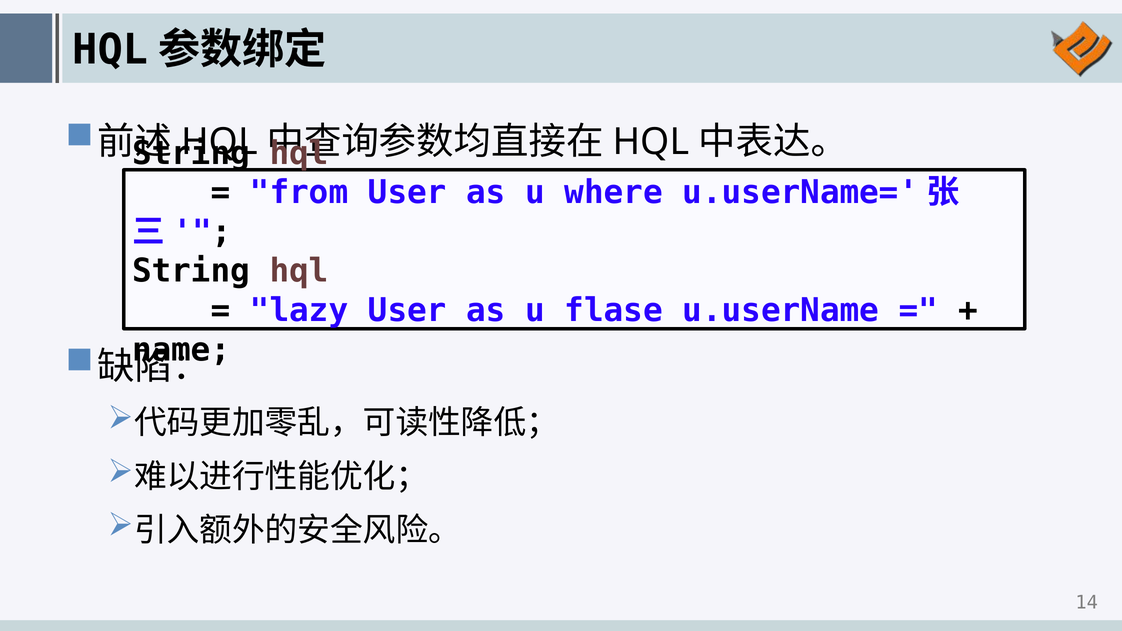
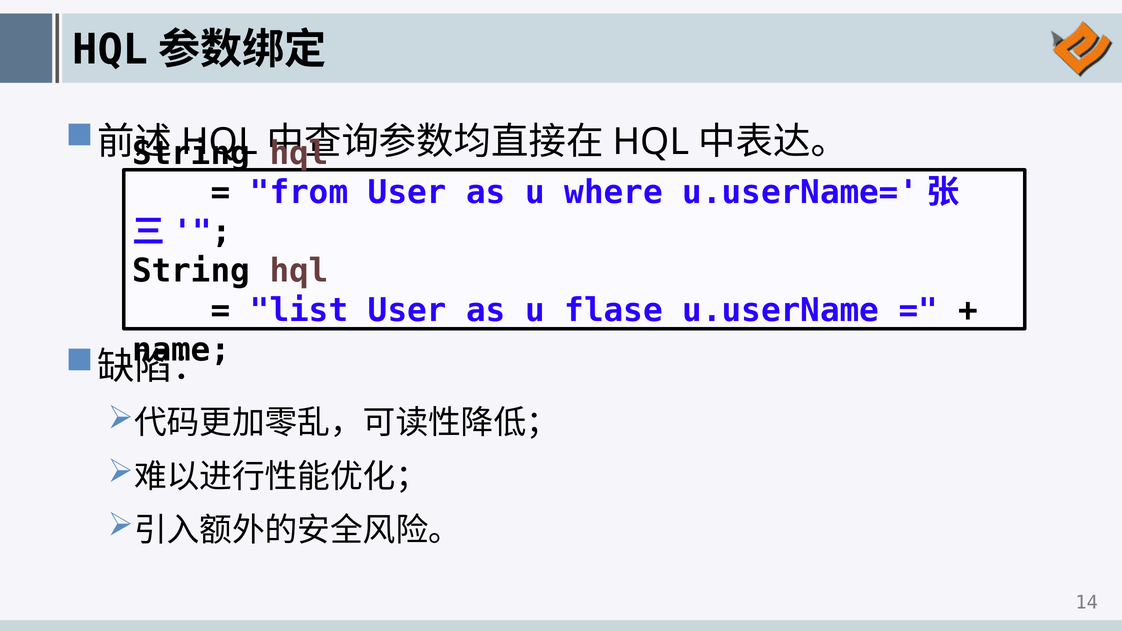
lazy: lazy -> list
